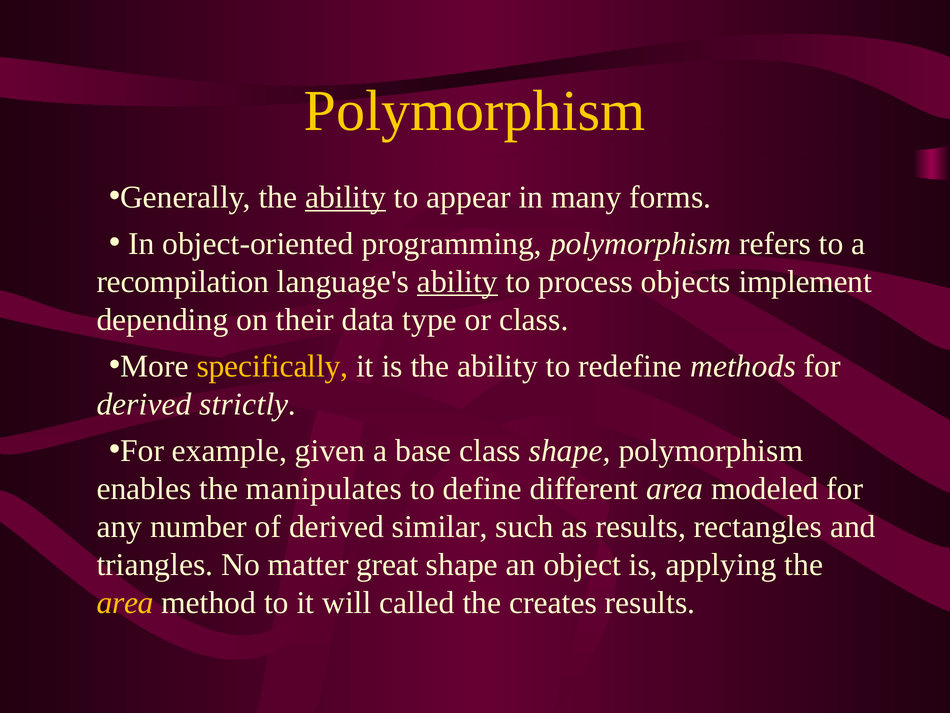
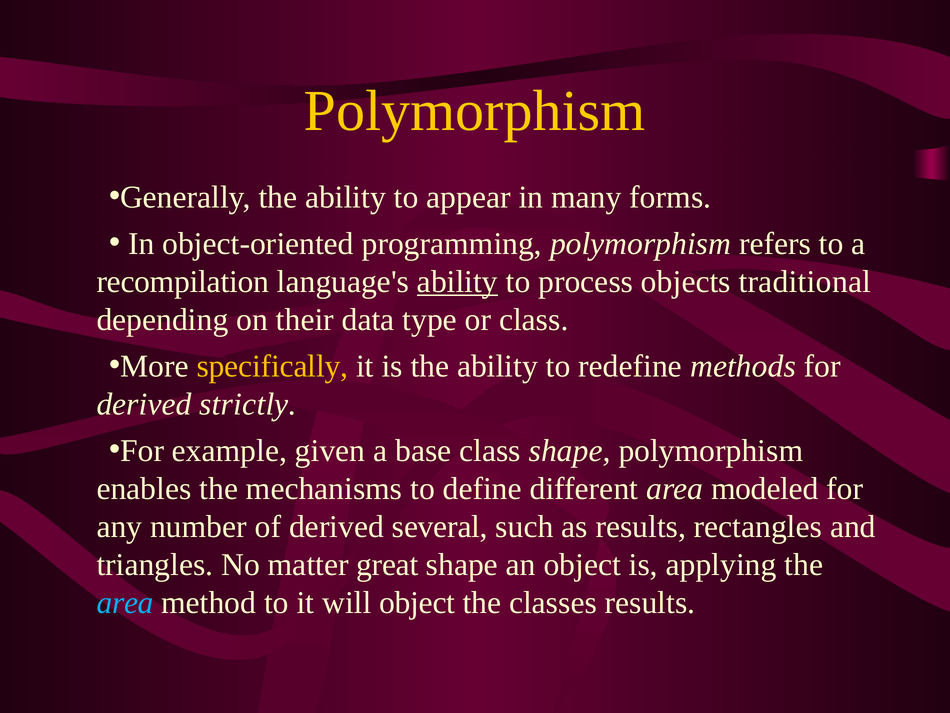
ability at (345, 197) underline: present -> none
implement: implement -> traditional
manipulates: manipulates -> mechanisms
similar: similar -> several
area at (125, 602) colour: yellow -> light blue
will called: called -> object
creates: creates -> classes
